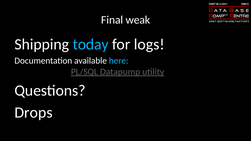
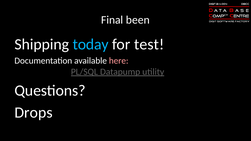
weak: weak -> been
logs: logs -> test
here colour: light blue -> pink
